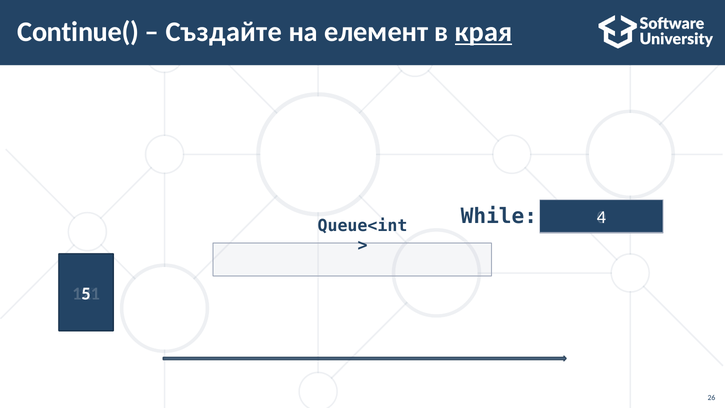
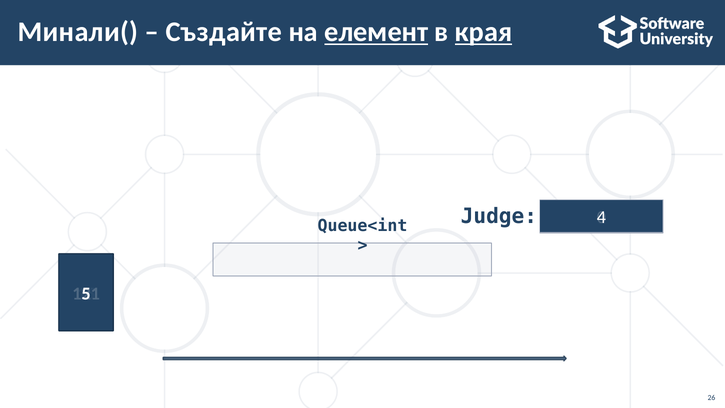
Continue(: Continue( -> Минали(
елемент underline: none -> present
While: While -> Judge
